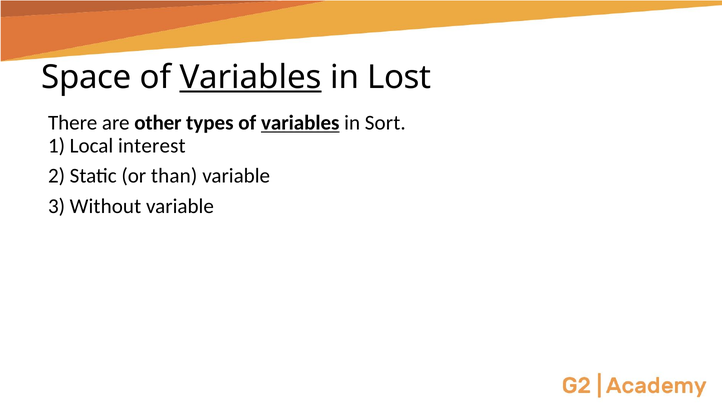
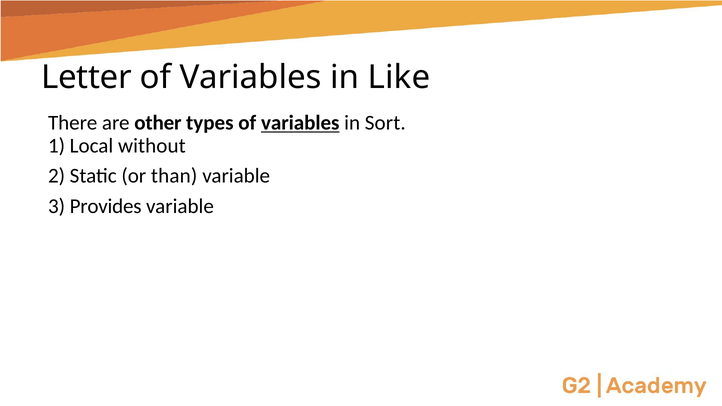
Space: Space -> Letter
Variables at (251, 77) underline: present -> none
Lost: Lost -> Like
interest: interest -> without
Without: Without -> Provides
